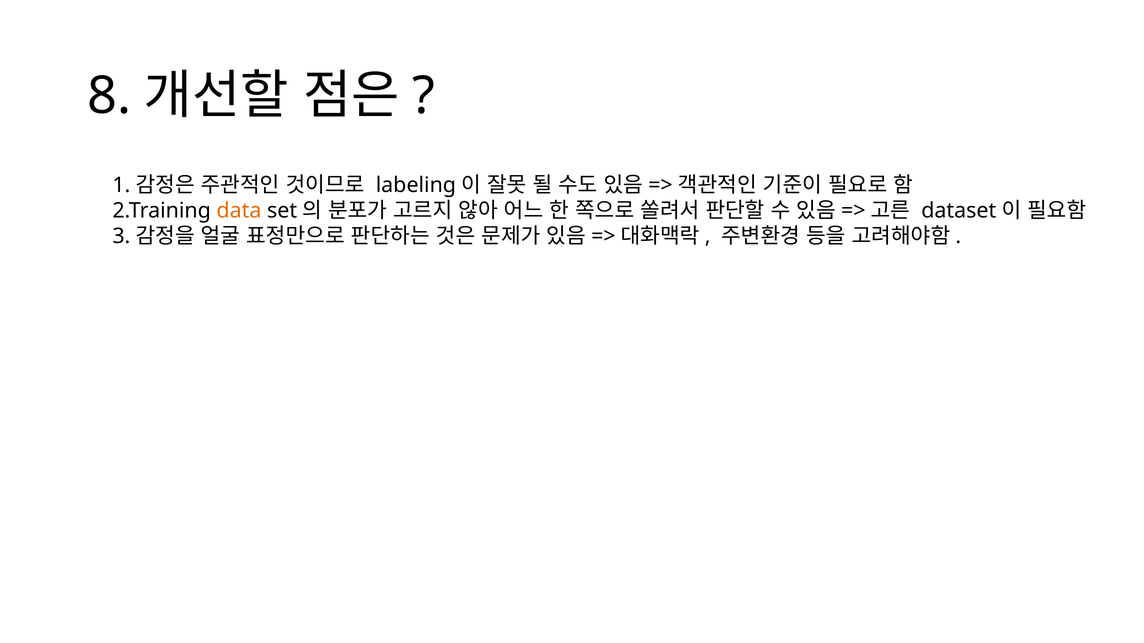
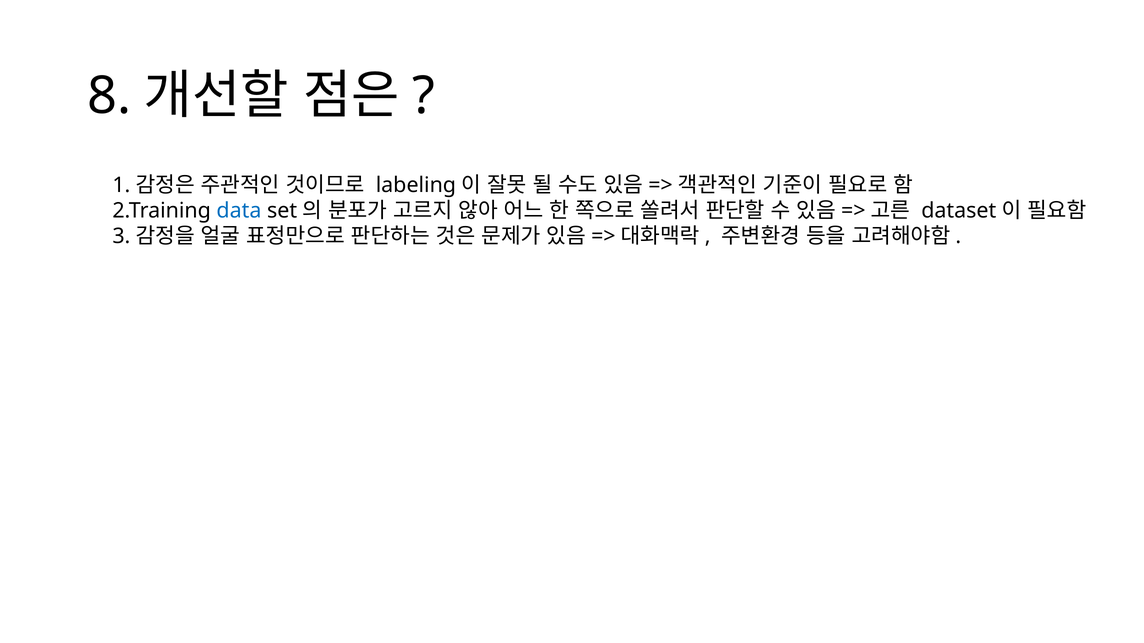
data colour: orange -> blue
